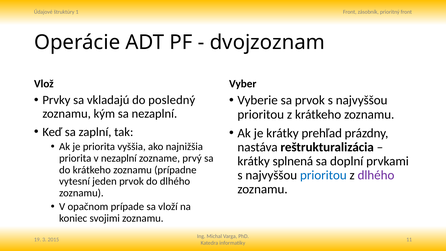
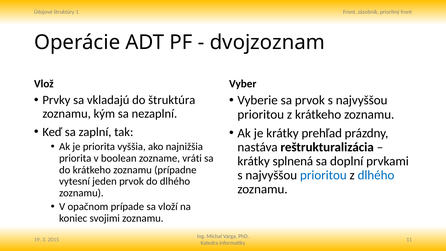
posledný: posledný -> štruktúra
v nezaplní: nezaplní -> boolean
prvý: prvý -> vráti
dlhého at (376, 175) colour: purple -> blue
